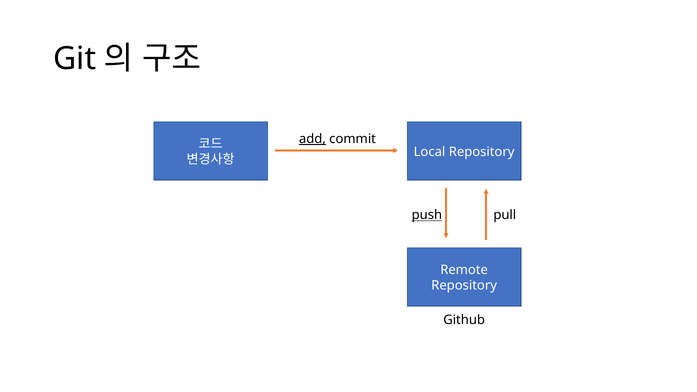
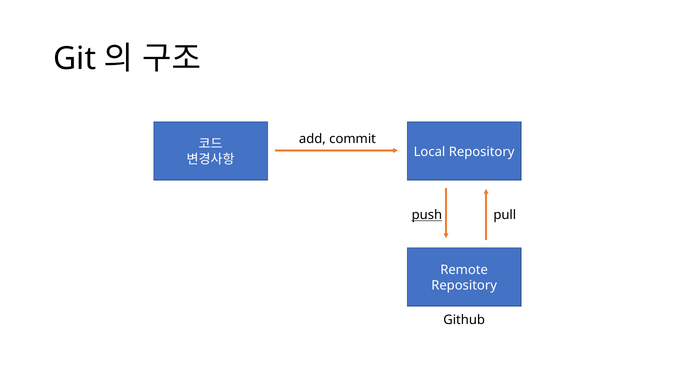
add underline: present -> none
